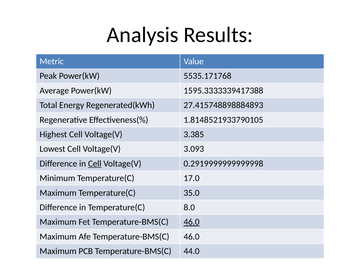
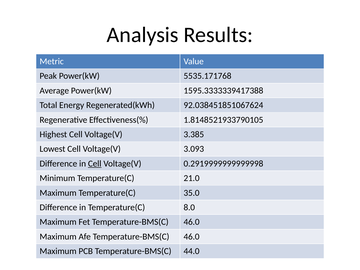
27.415748898884893: 27.415748898884893 -> 92.038451851067624
17.0: 17.0 -> 21.0
46.0 at (192, 222) underline: present -> none
